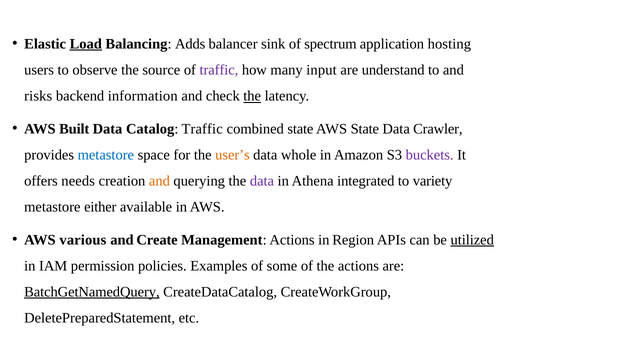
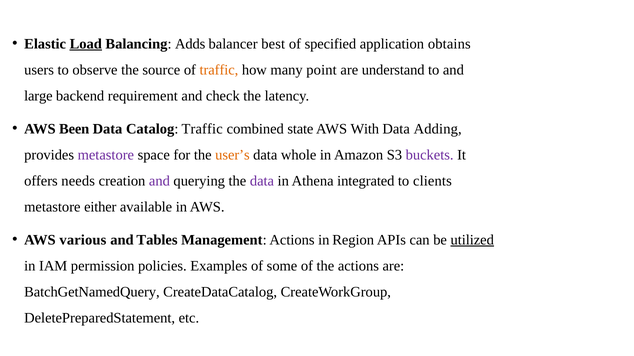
sink: sink -> best
spectrum: spectrum -> specified
hosting: hosting -> obtains
traffic at (219, 70) colour: purple -> orange
input: input -> point
risks: risks -> large
information: information -> requirement
the at (252, 96) underline: present -> none
Built: Built -> Been
AWS State: State -> With
Crawler: Crawler -> Adding
metastore at (106, 155) colour: blue -> purple
and at (159, 181) colour: orange -> purple
variety: variety -> clients
Create: Create -> Tables
BatchGetNamedQuery underline: present -> none
